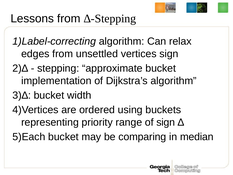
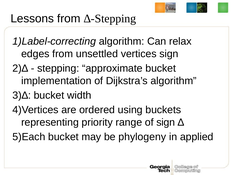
comparing: comparing -> phylogeny
median: median -> applied
